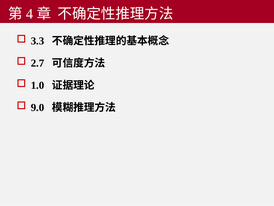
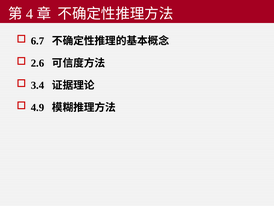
3.3: 3.3 -> 6.7
2.7: 2.7 -> 2.6
1.0: 1.0 -> 3.4
9.0: 9.0 -> 4.9
